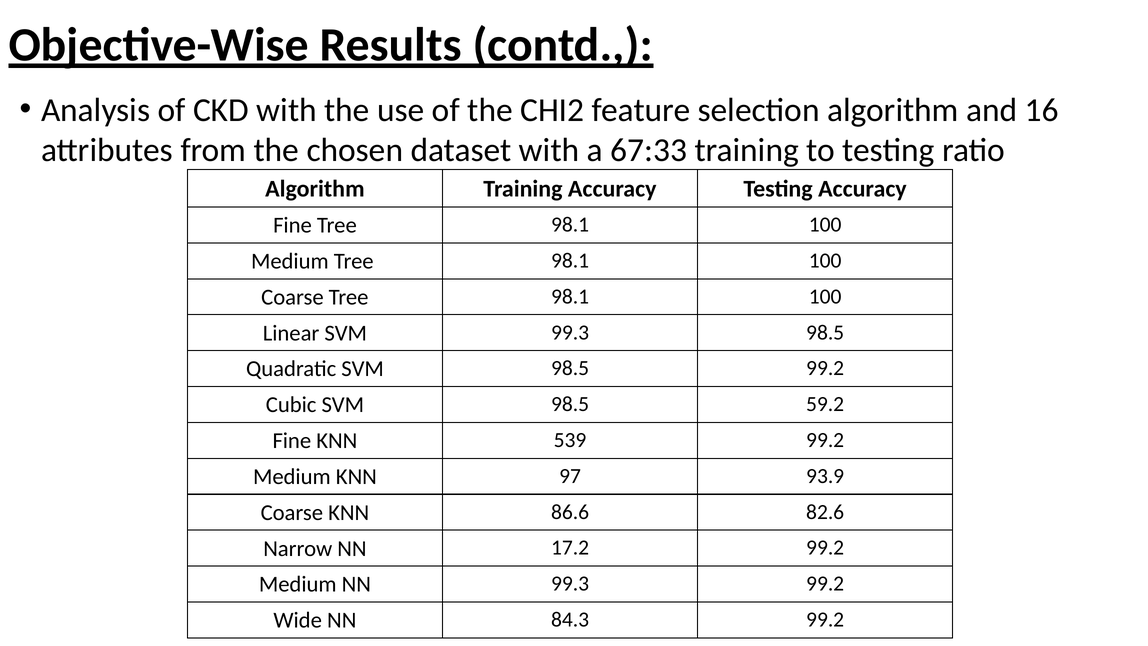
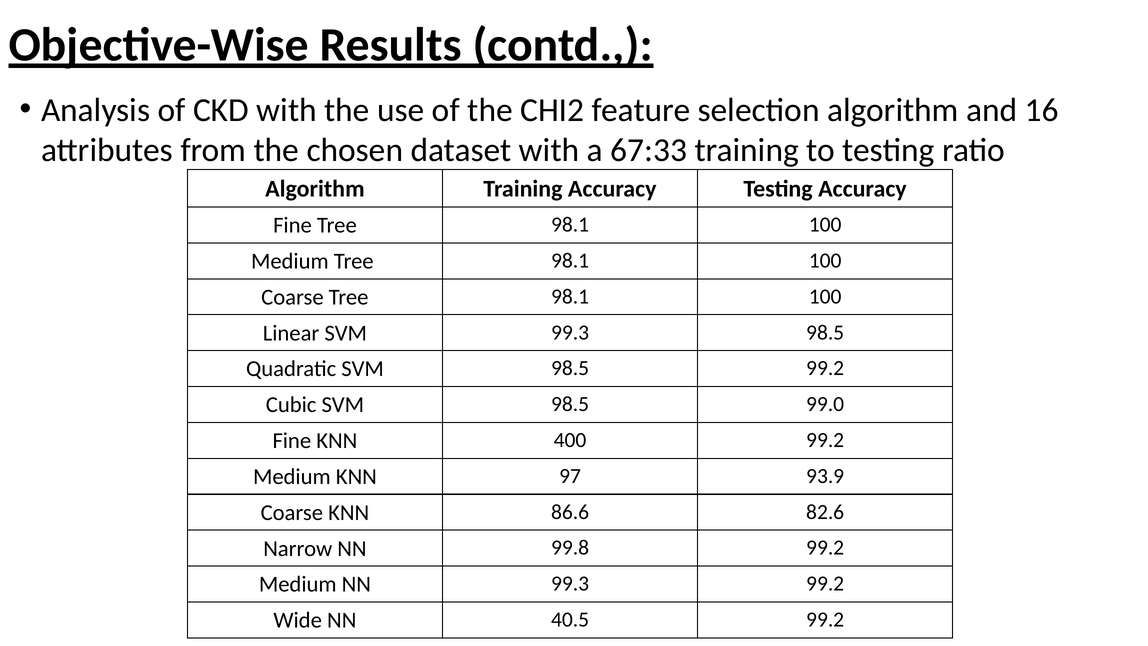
59.2: 59.2 -> 99.0
539: 539 -> 400
17.2: 17.2 -> 99.8
84.3: 84.3 -> 40.5
